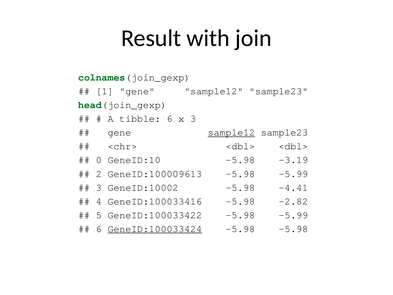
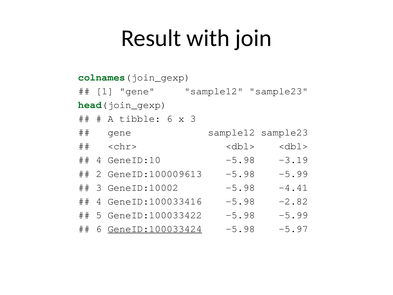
sample12 at (231, 132) underline: present -> none
0 at (99, 160): 0 -> 4
-5.98 -5.98: -5.98 -> -5.97
